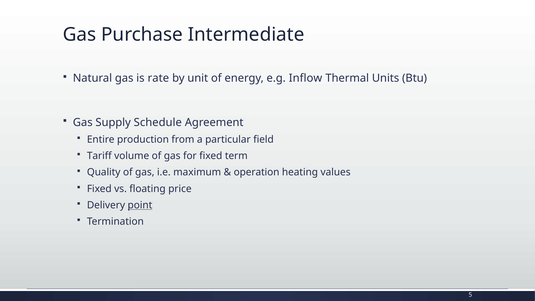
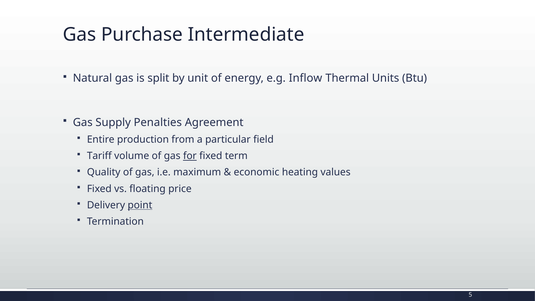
rate: rate -> split
Schedule: Schedule -> Penalties
for underline: none -> present
operation: operation -> economic
